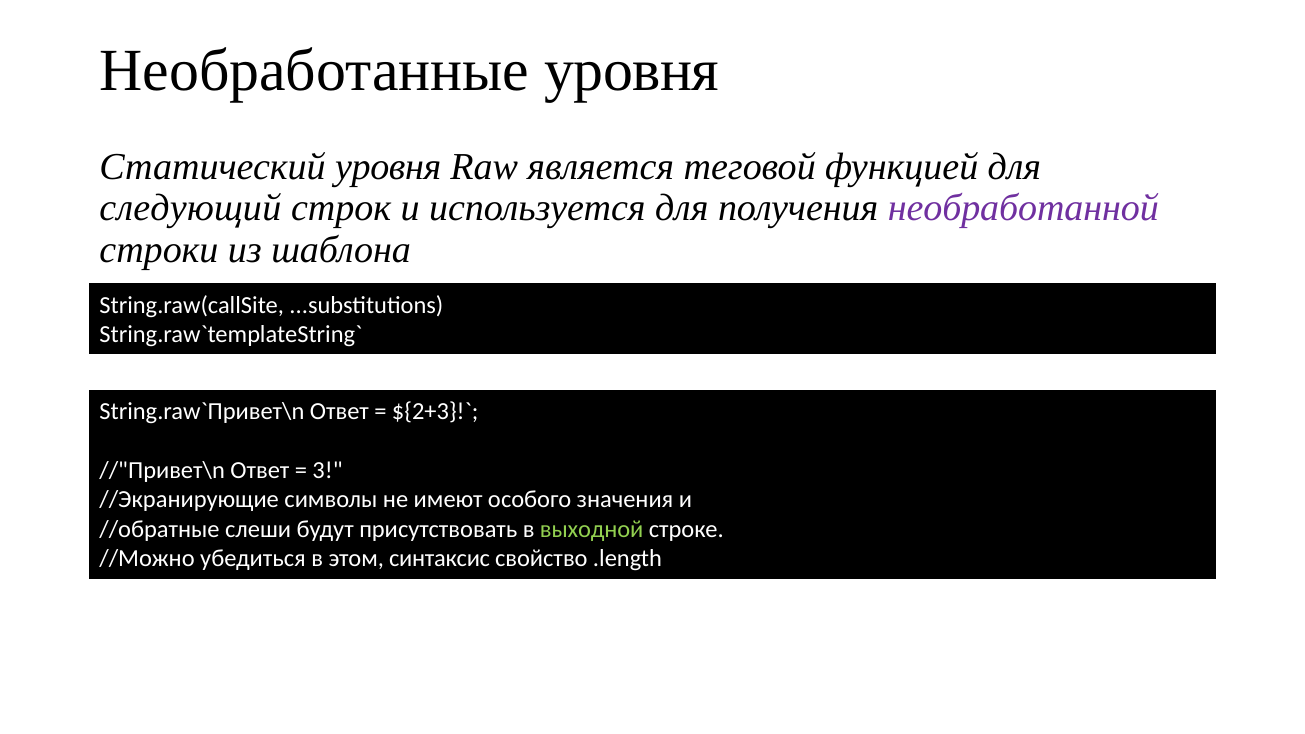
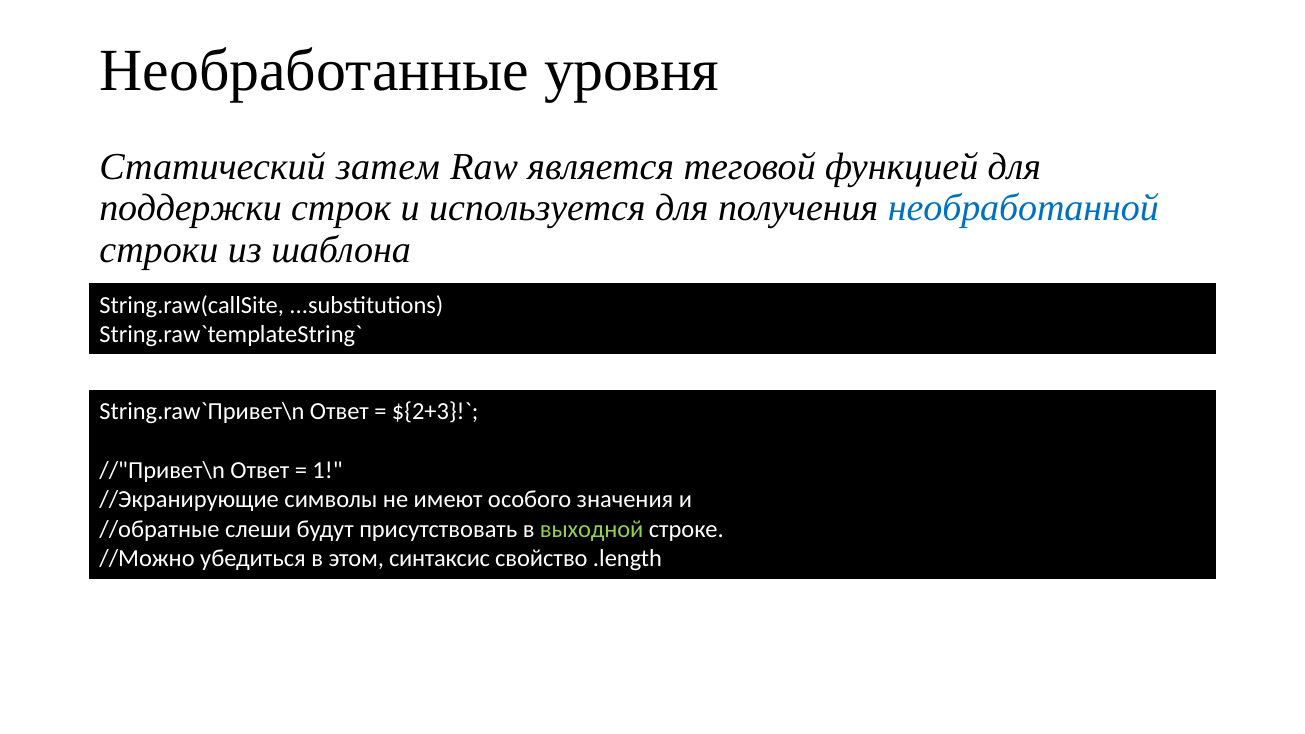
Статический уровня: уровня -> затем
следующий: следующий -> поддержки
необработанной colour: purple -> blue
3: 3 -> 1
